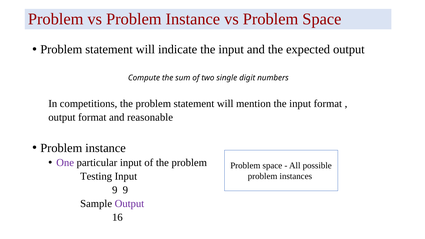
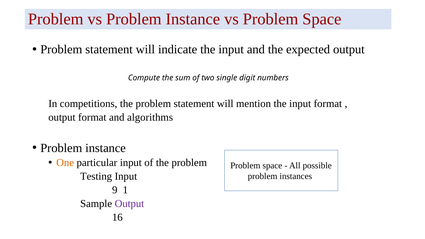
reasonable: reasonable -> algorithms
One colour: purple -> orange
9 9: 9 -> 1
